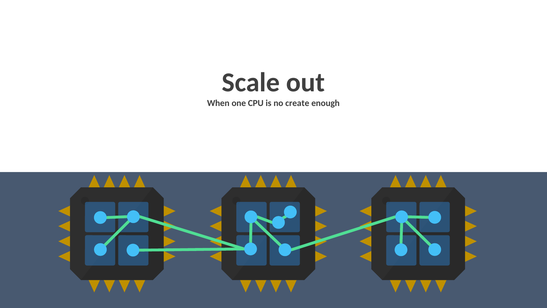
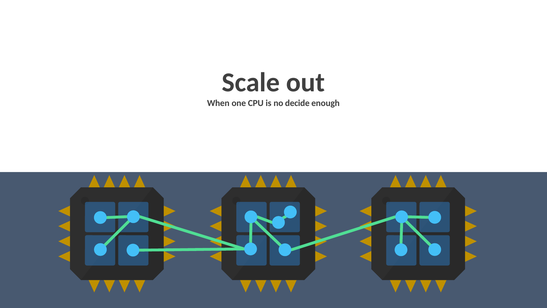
create: create -> decide
